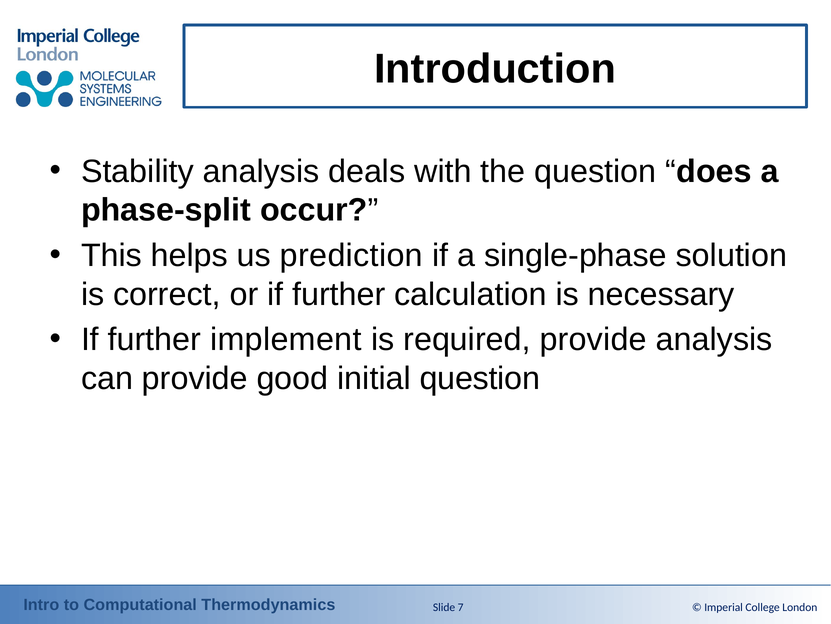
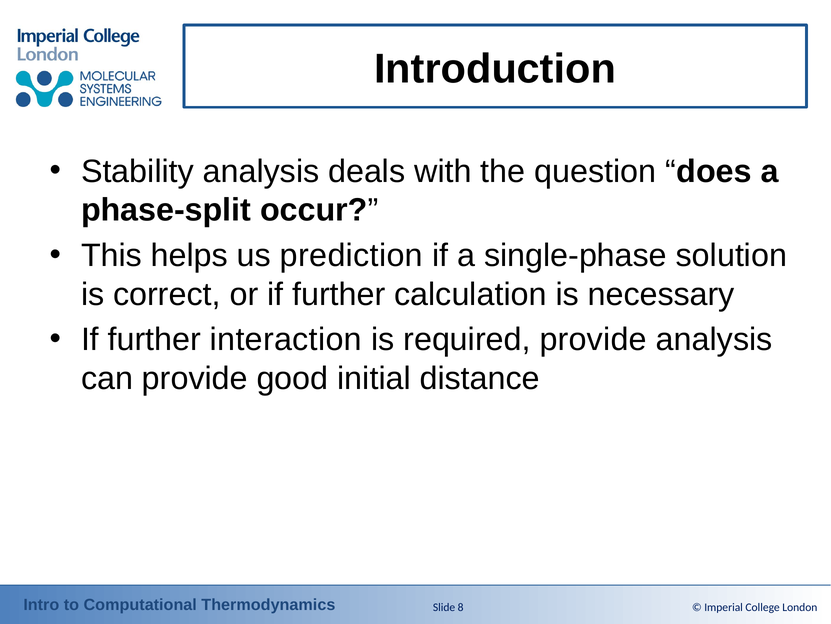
implement: implement -> interaction
initial question: question -> distance
7: 7 -> 8
